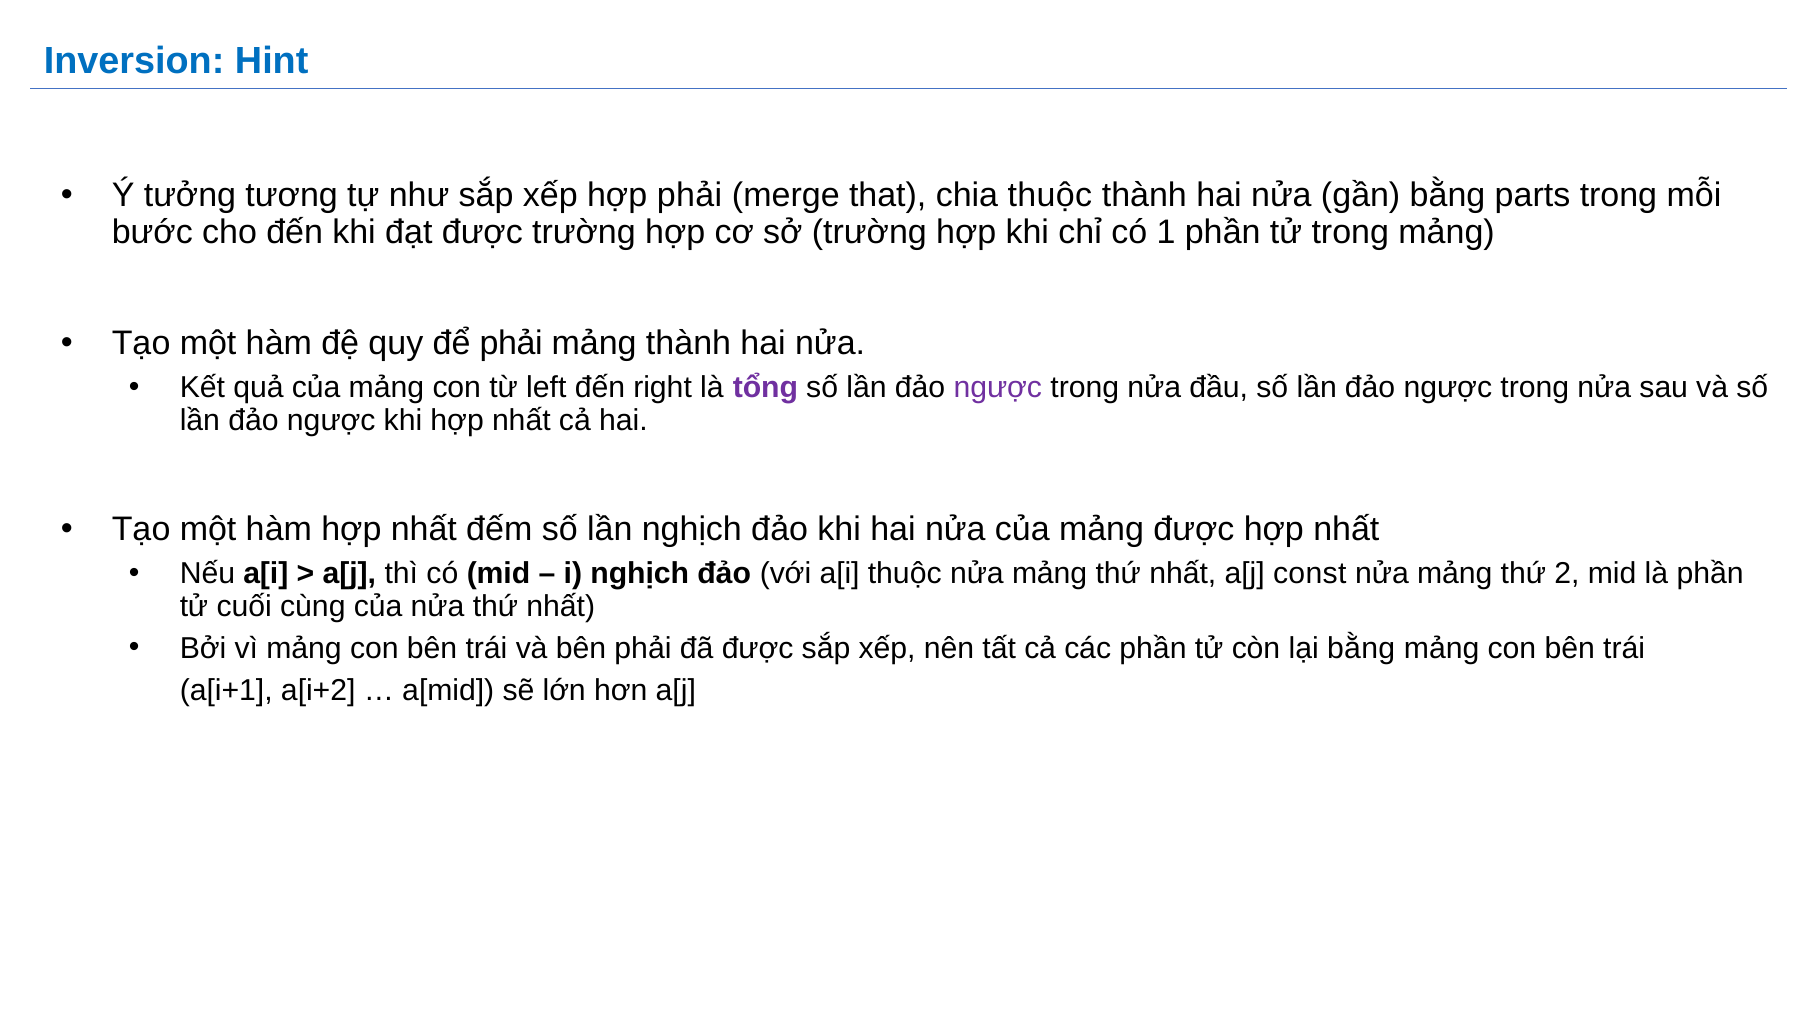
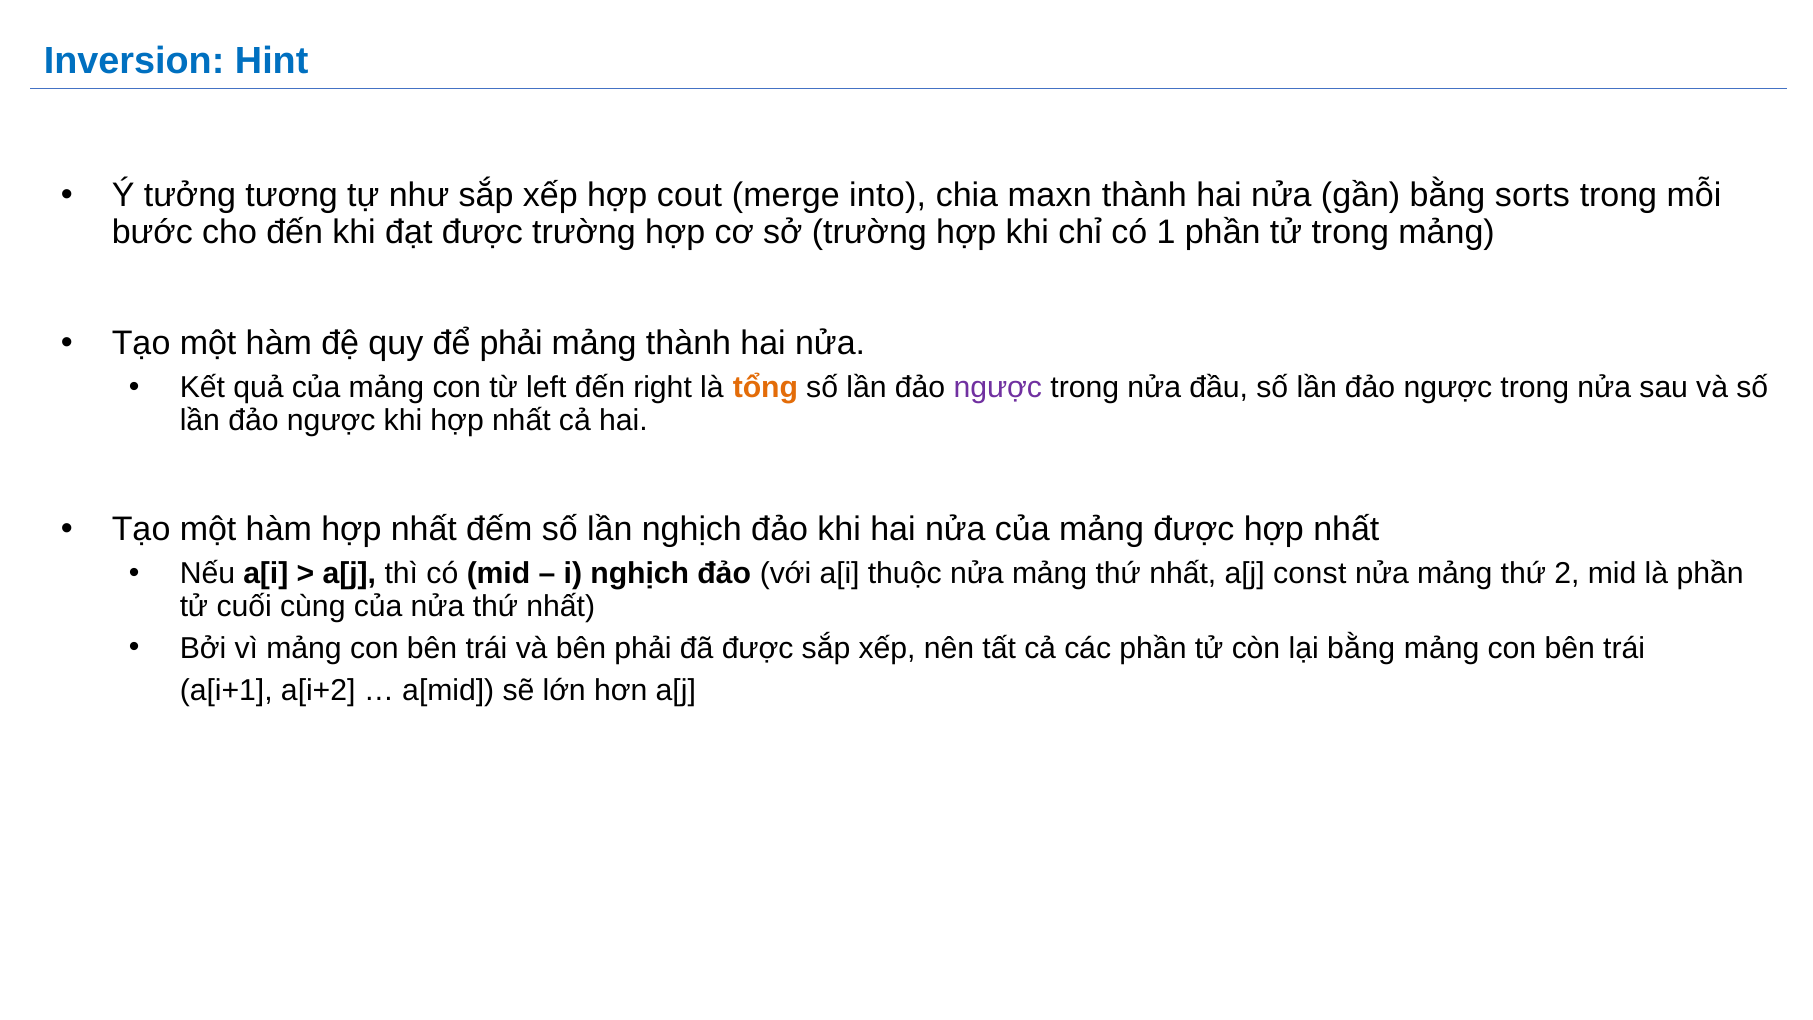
hợp phải: phải -> cout
that: that -> into
chia thuộc: thuộc -> maxn
parts: parts -> sorts
tổng colour: purple -> orange
